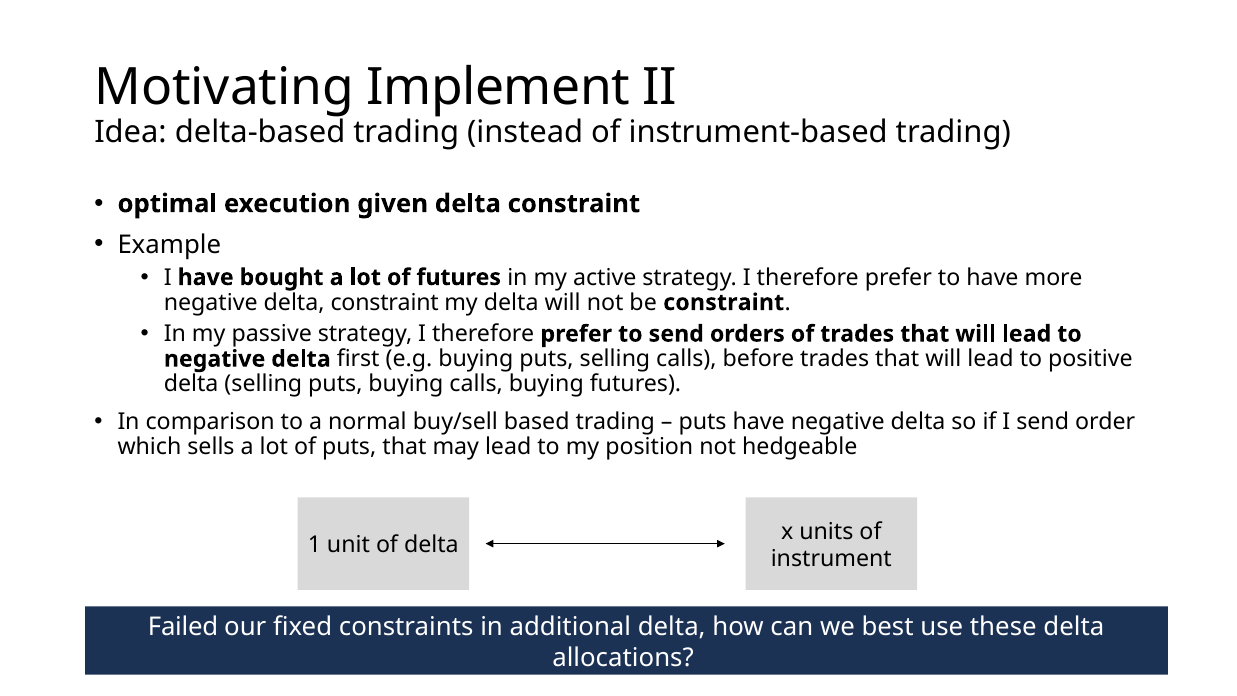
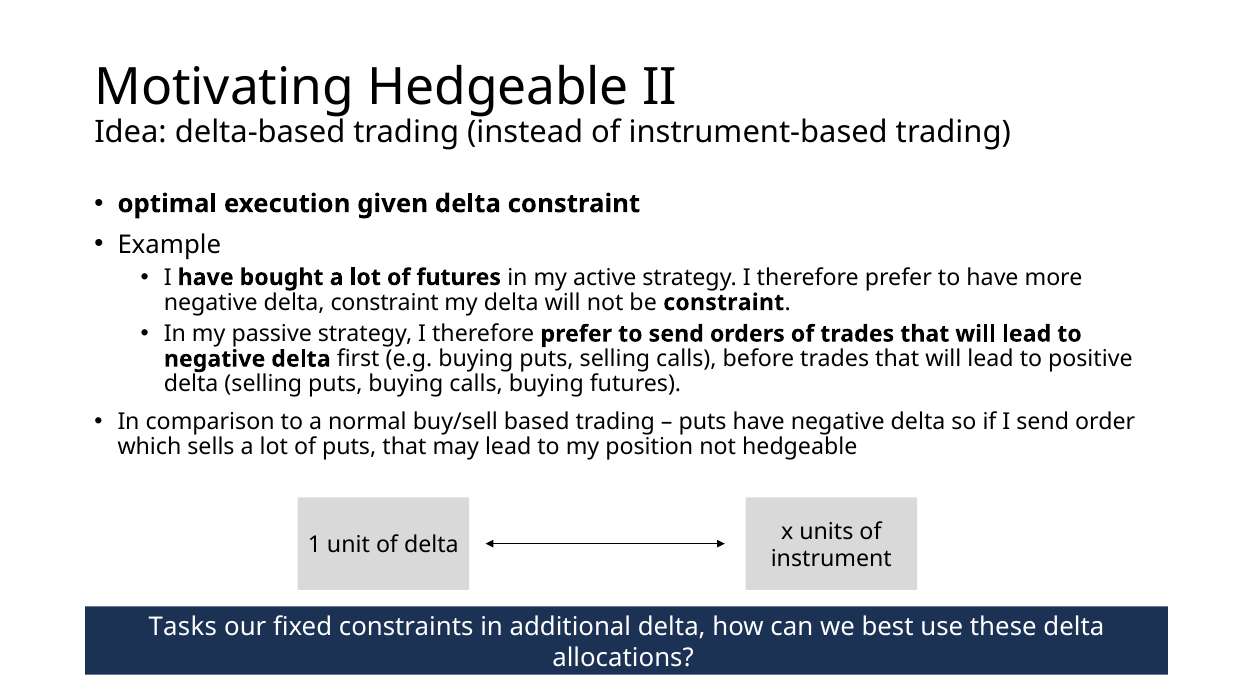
Motivating Implement: Implement -> Hedgeable
Failed: Failed -> Tasks
